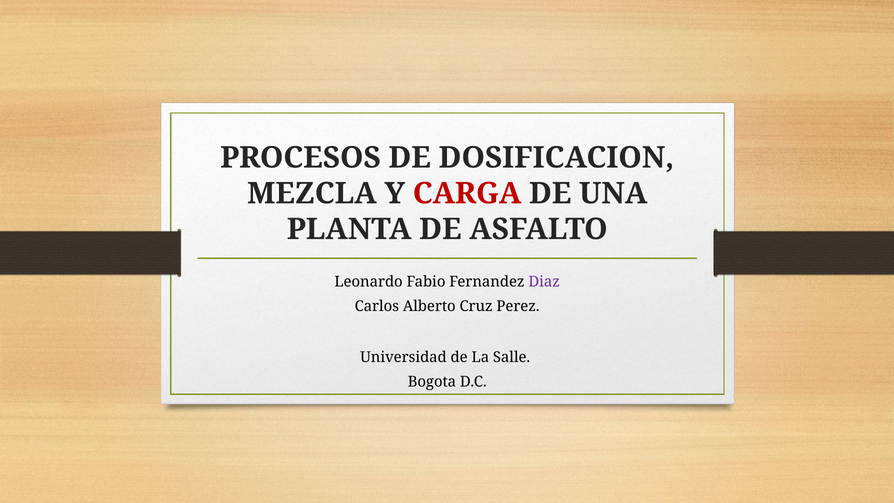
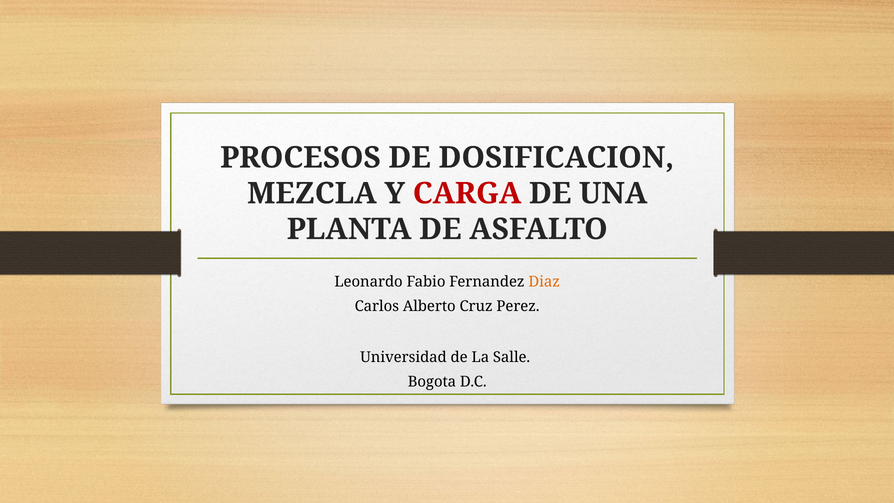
Diaz colour: purple -> orange
